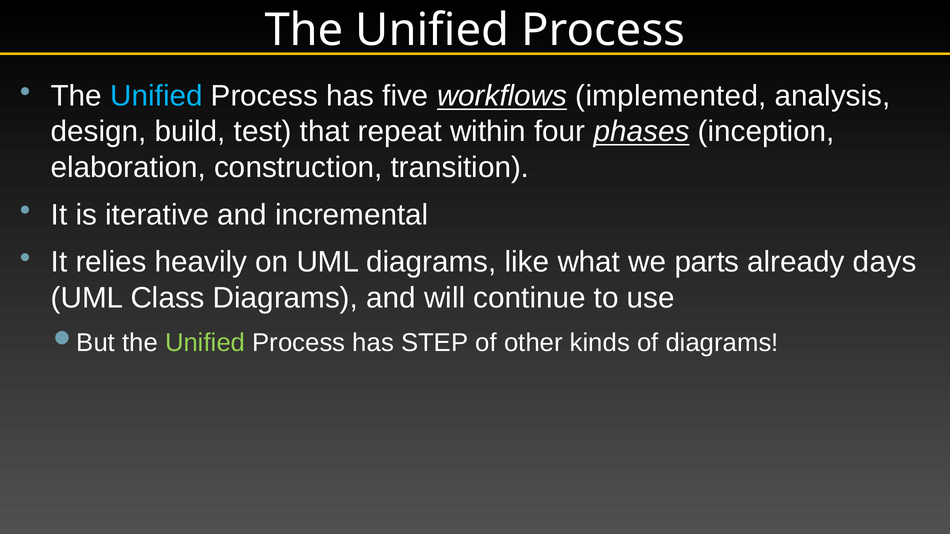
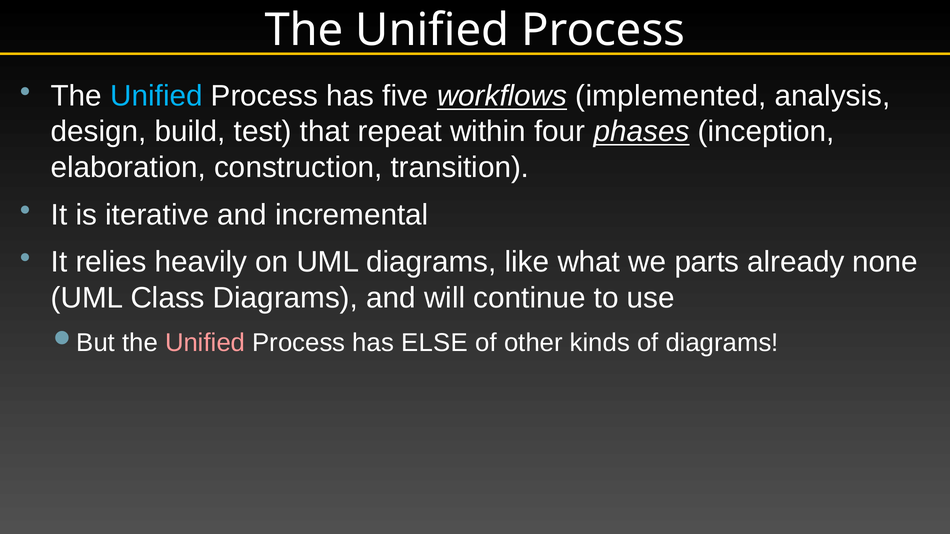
days: days -> none
Unified at (205, 343) colour: light green -> pink
STEP: STEP -> ELSE
